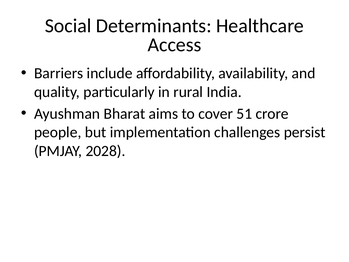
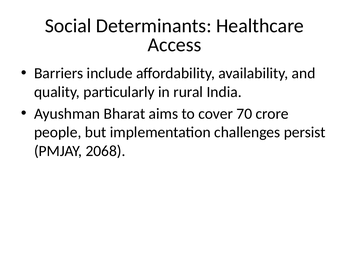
51: 51 -> 70
2028: 2028 -> 2068
